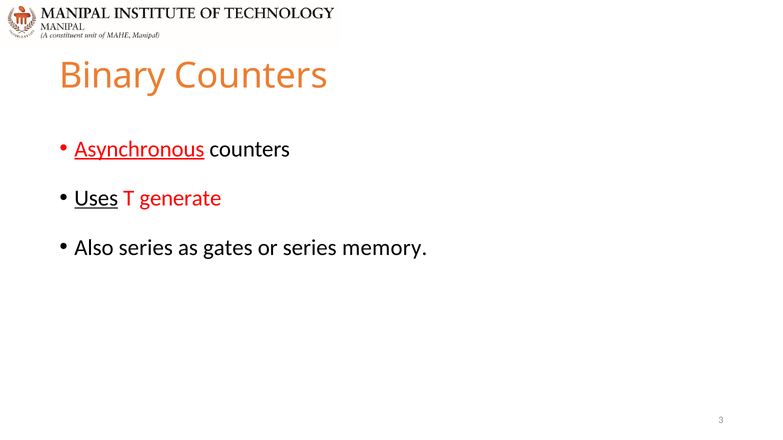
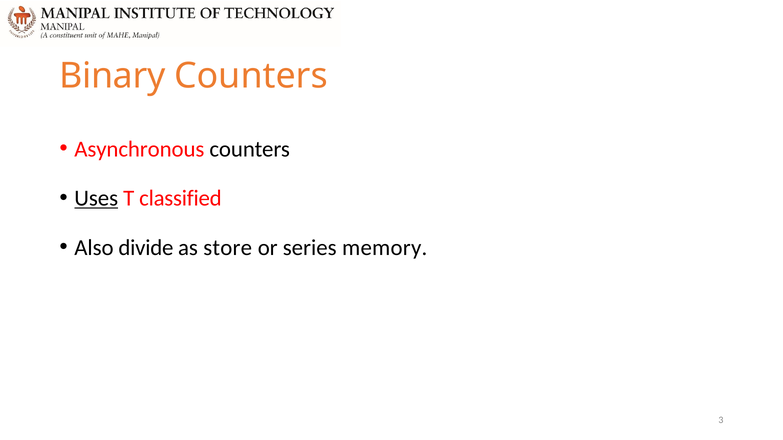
Asynchronous underline: present -> none
generate: generate -> classified
Also series: series -> divide
gates: gates -> store
